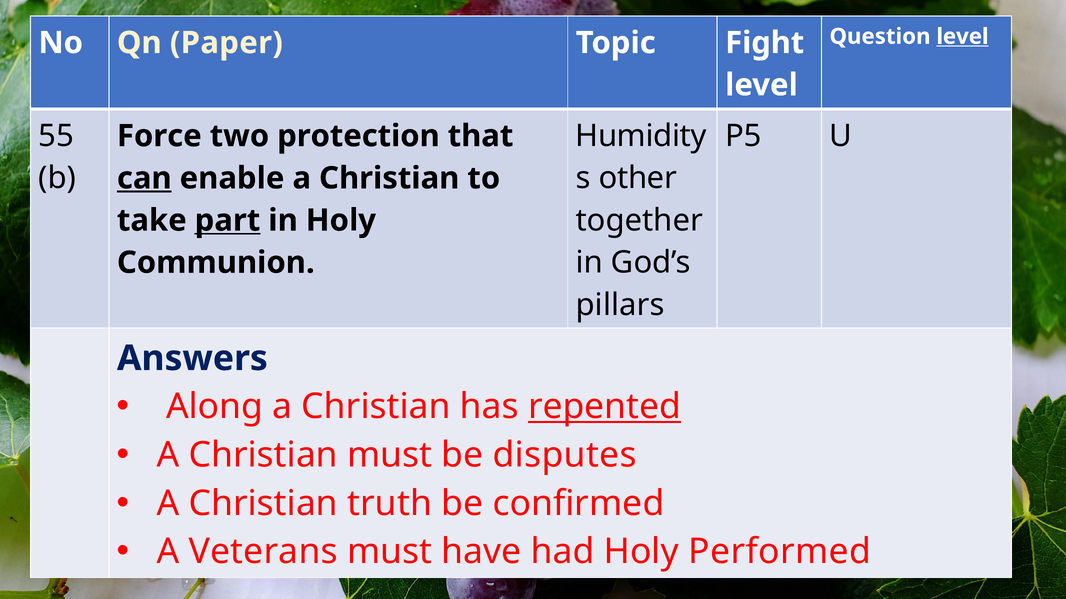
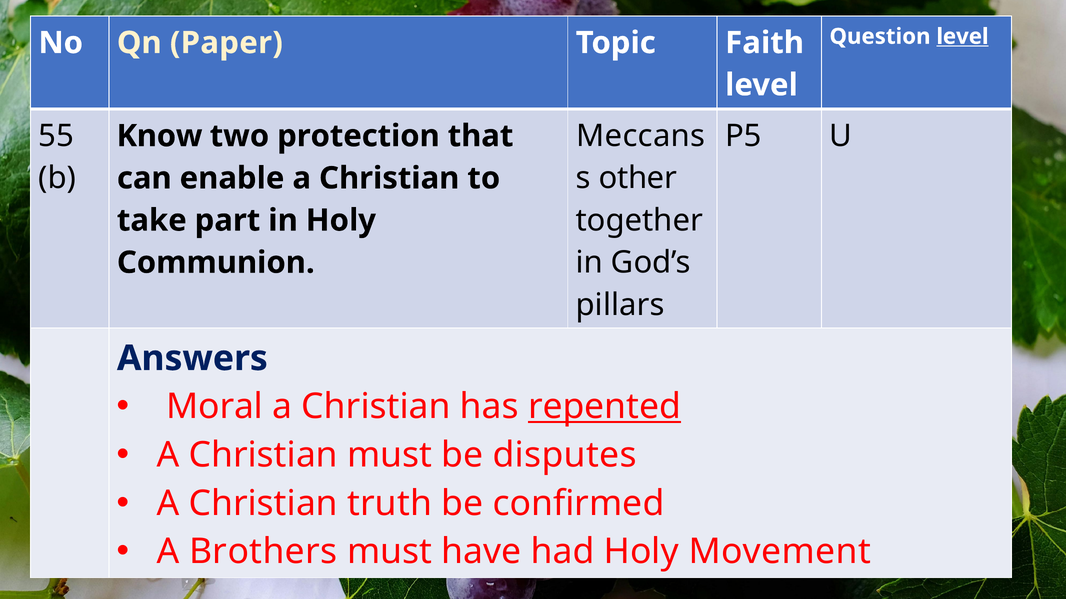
Fight: Fight -> Faith
Humidity: Humidity -> Meccans
Force: Force -> Know
can underline: present -> none
part underline: present -> none
Along: Along -> Moral
Veterans: Veterans -> Brothers
Performed: Performed -> Movement
